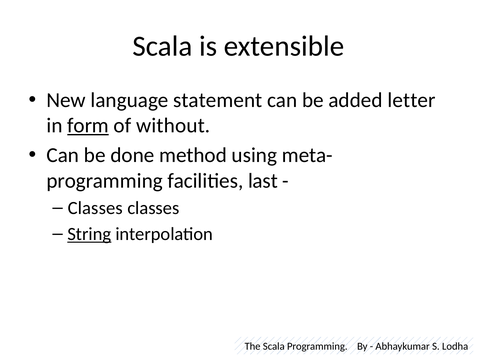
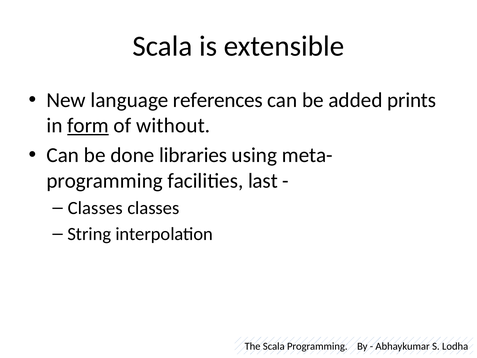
statement: statement -> references
letter: letter -> prints
method: method -> libraries
String underline: present -> none
